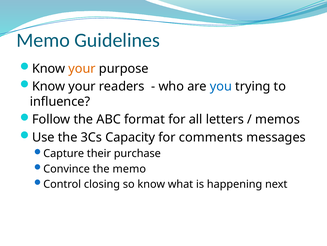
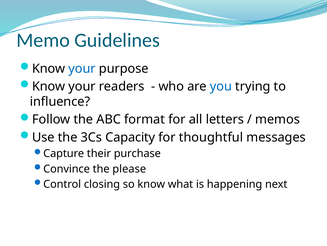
your at (82, 68) colour: orange -> blue
comments: comments -> thoughtful
the memo: memo -> please
